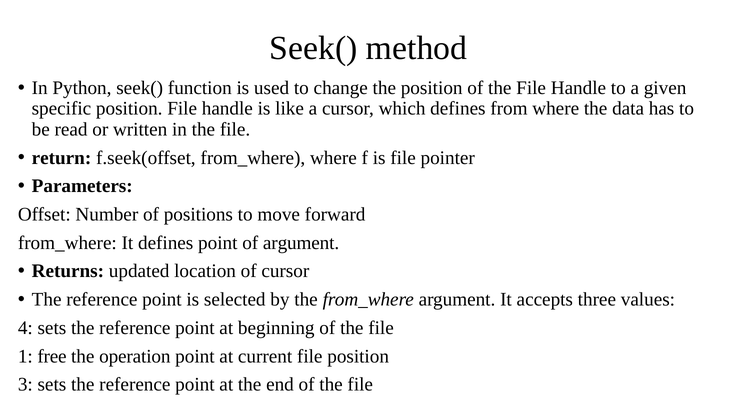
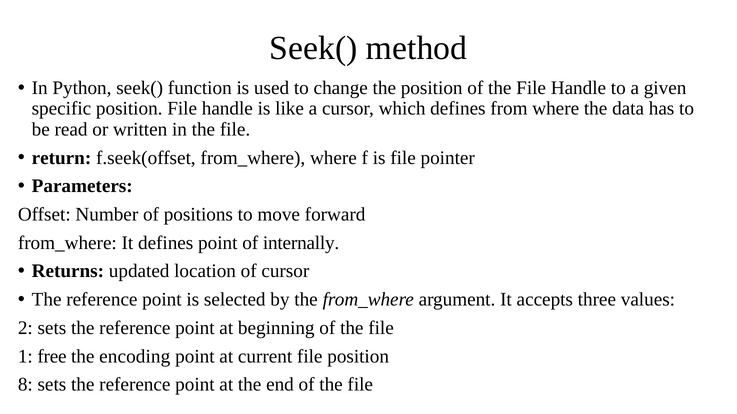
of argument: argument -> internally
4: 4 -> 2
operation: operation -> encoding
3: 3 -> 8
